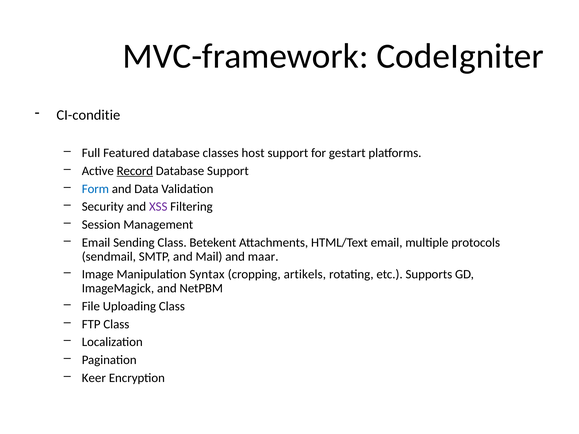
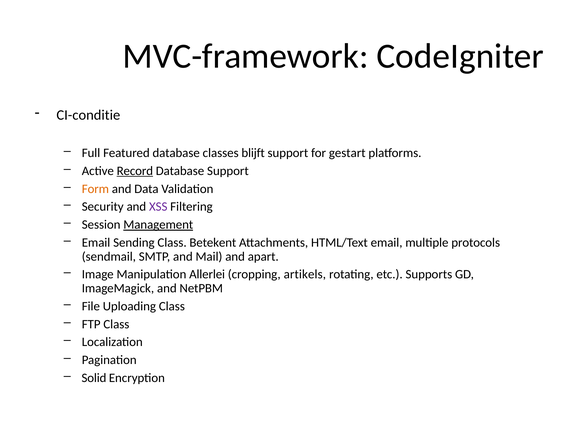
host: host -> blijft
Form colour: blue -> orange
Management underline: none -> present
maar: maar -> apart
Syntax: Syntax -> Allerlei
Keer: Keer -> Solid
